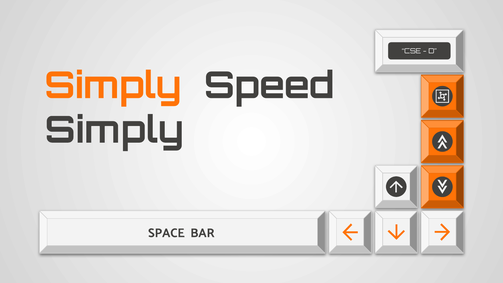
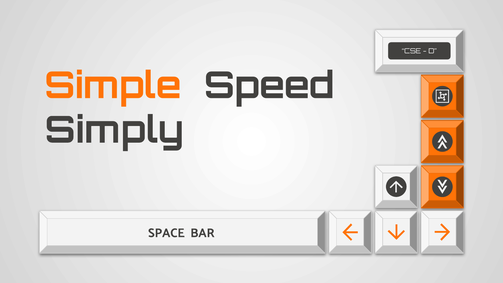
Simply at (113, 86): Simply -> Simple
